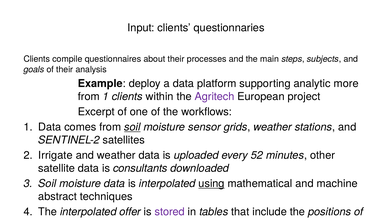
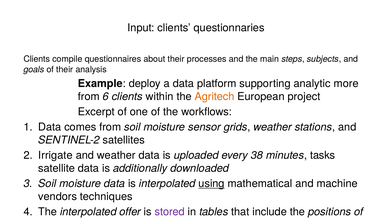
from 1: 1 -> 6
Agritech colour: purple -> orange
soil at (132, 127) underline: present -> none
52: 52 -> 38
other: other -> tasks
consultants: consultants -> additionally
abstract: abstract -> vendors
